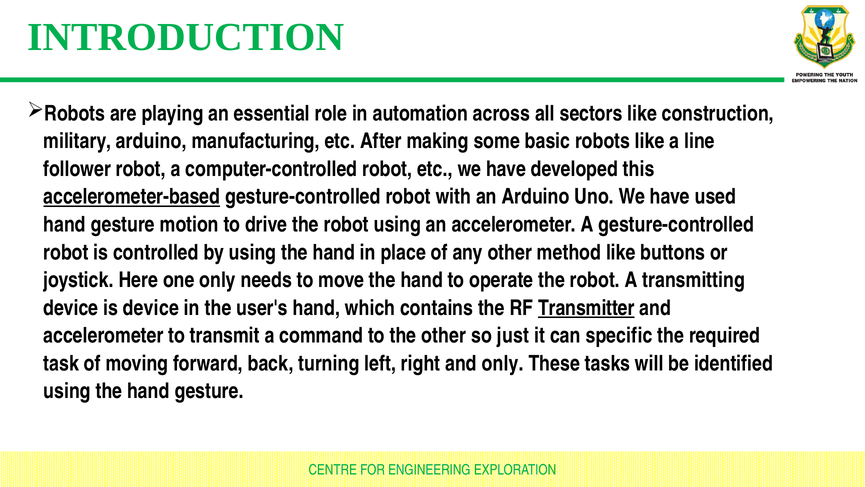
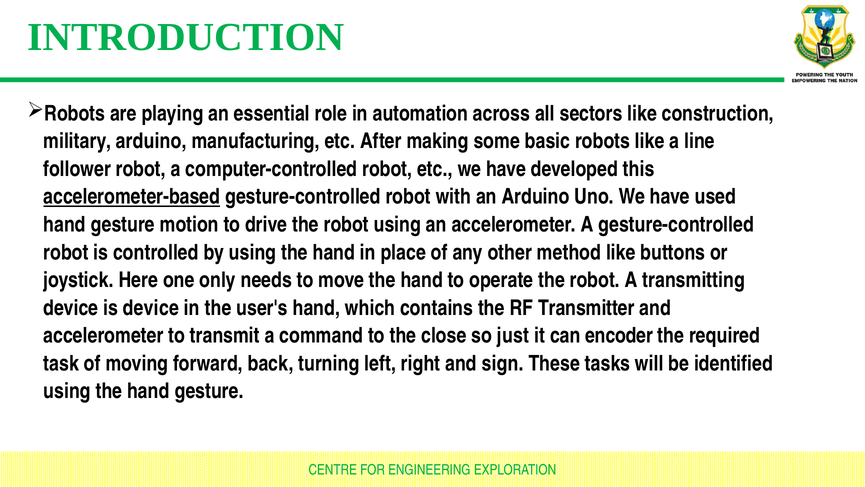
Transmitter underline: present -> none
the other: other -> close
specific: specific -> encoder
and only: only -> sign
